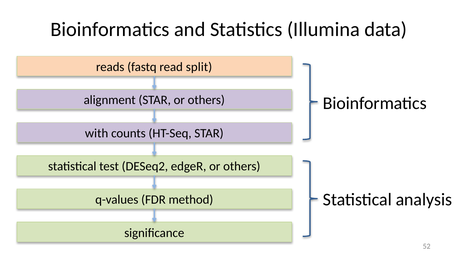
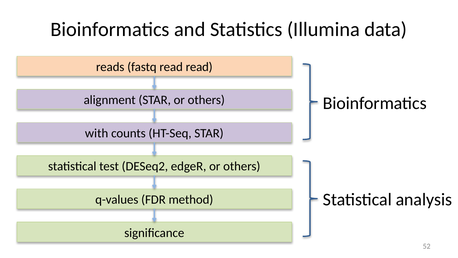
read split: split -> read
